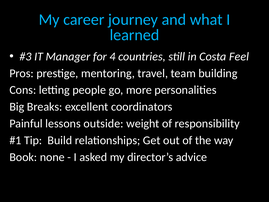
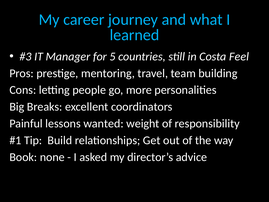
4: 4 -> 5
outside: outside -> wanted
